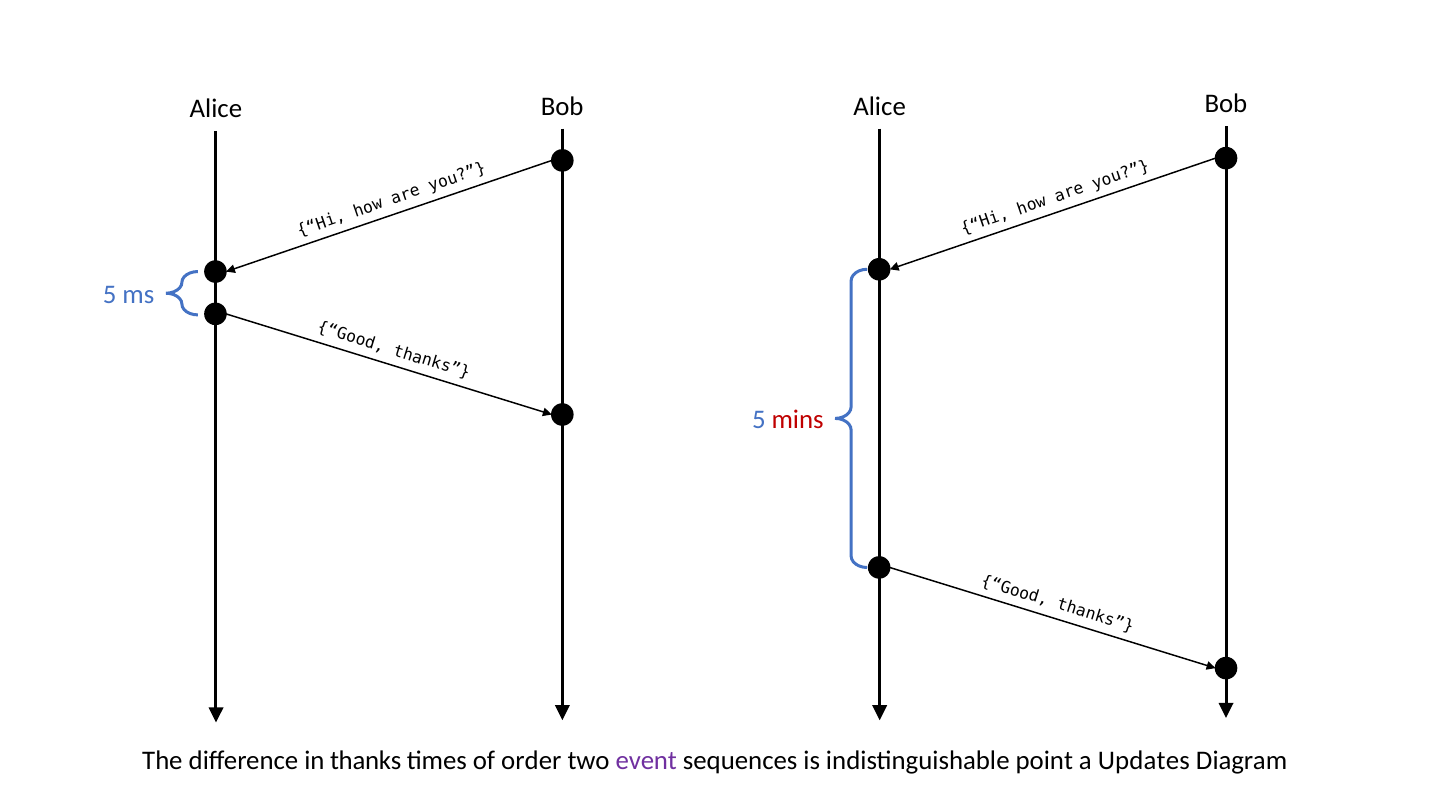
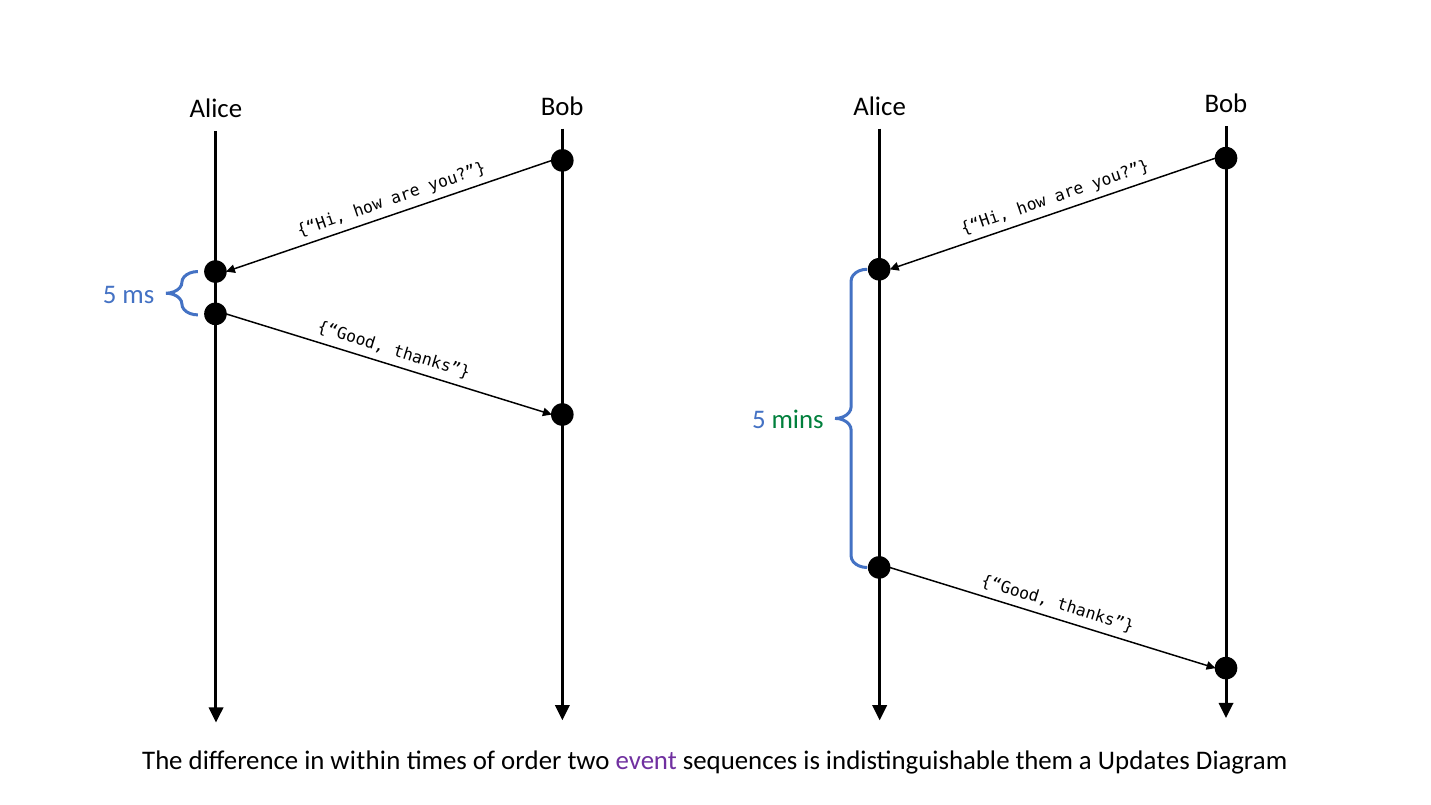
mins colour: red -> green
in thanks: thanks -> within
point: point -> them
